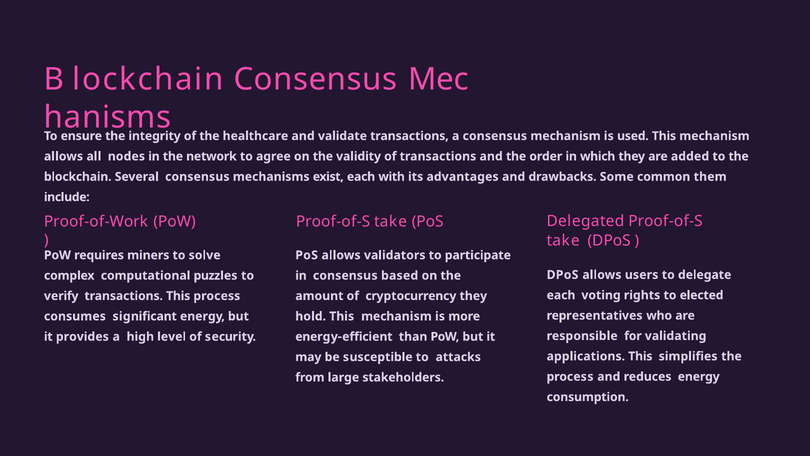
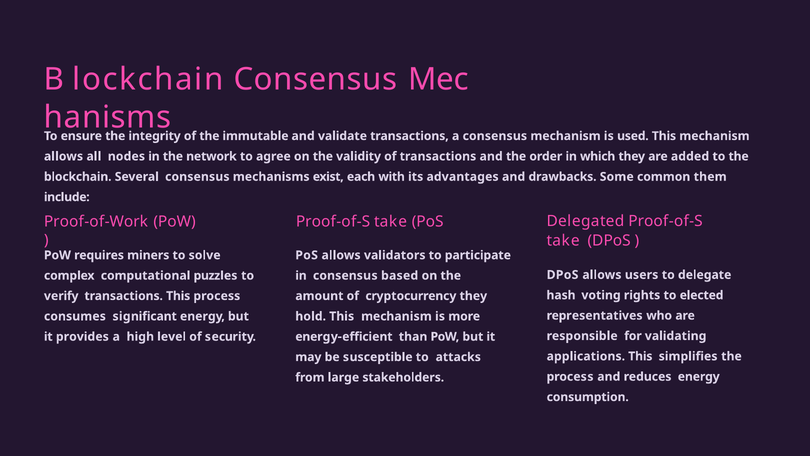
healthcare: healthcare -> immutable
each at (561, 295): each -> hash
